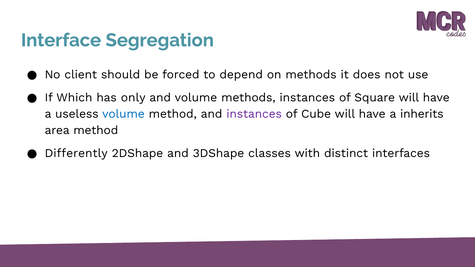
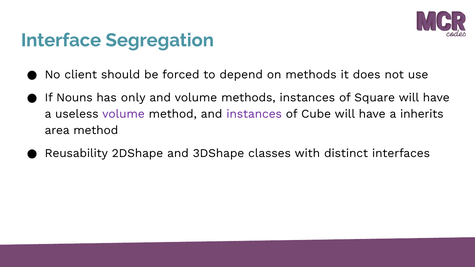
Which: Which -> Nouns
volume at (124, 114) colour: blue -> purple
Differently: Differently -> Reusability
